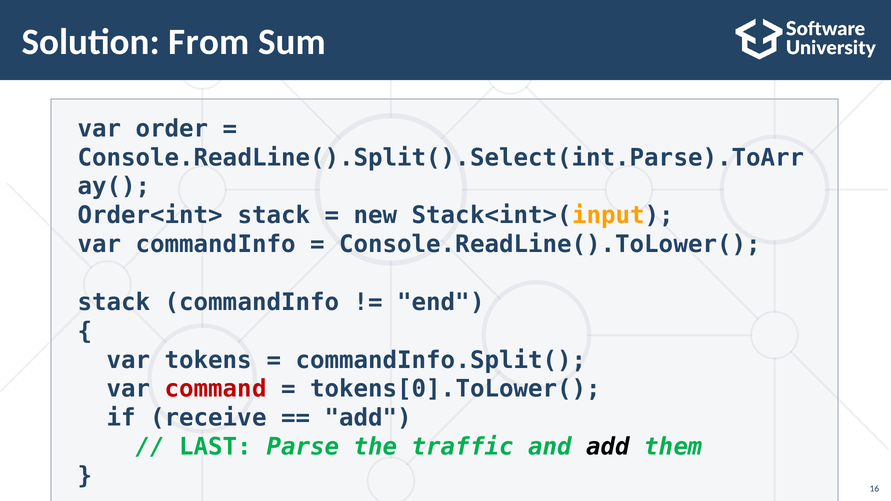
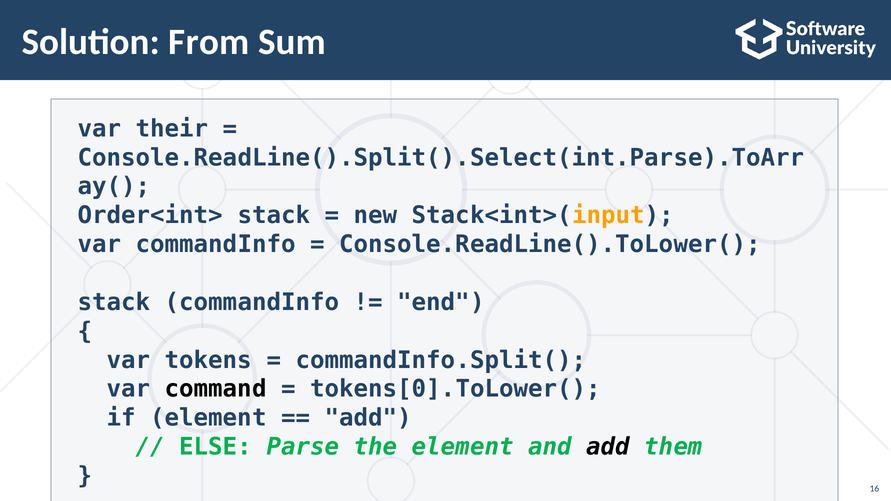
order: order -> their
command colour: red -> black
if receive: receive -> element
LAST: LAST -> ELSE
the traffic: traffic -> element
